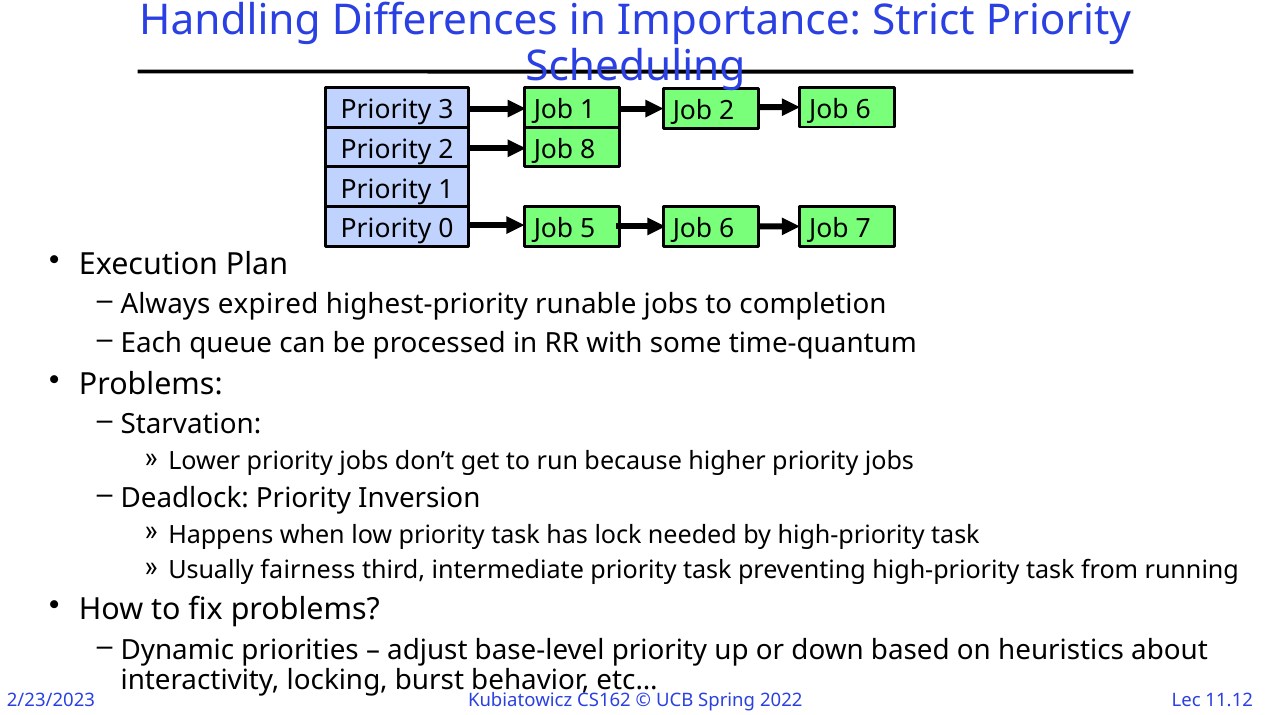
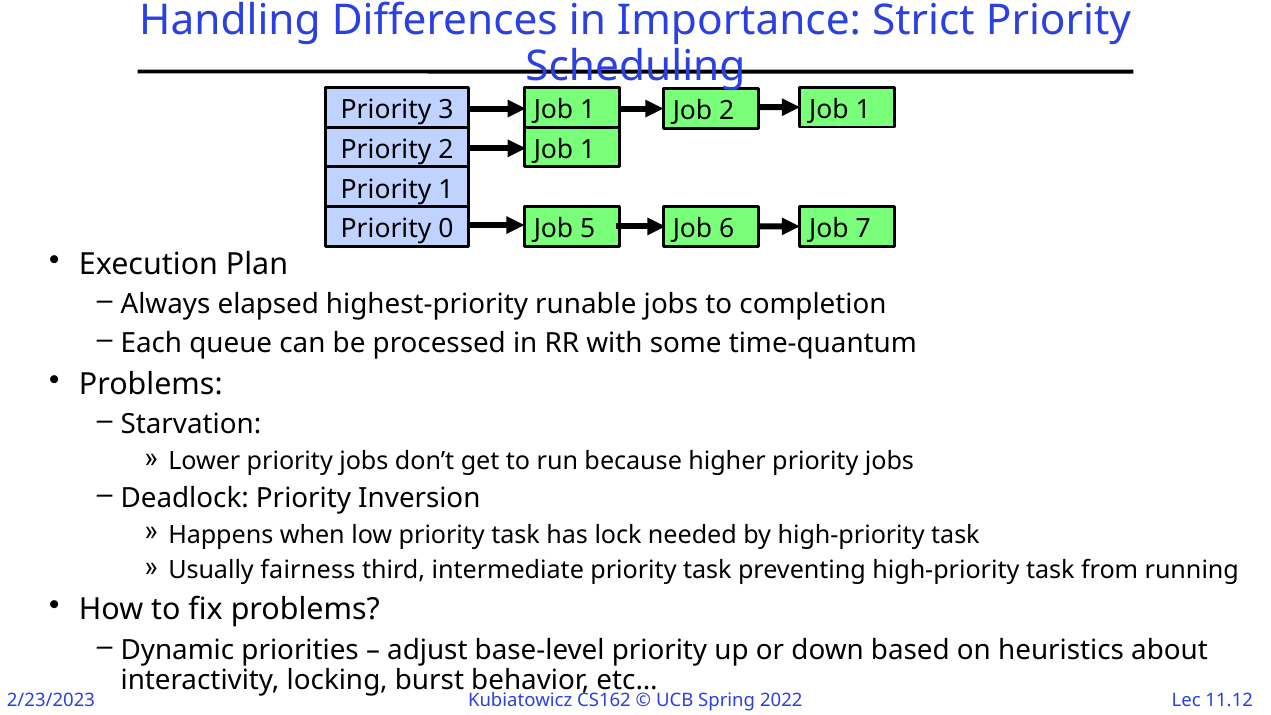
2 Job 6: 6 -> 1
8 at (588, 150): 8 -> 1
expired: expired -> elapsed
